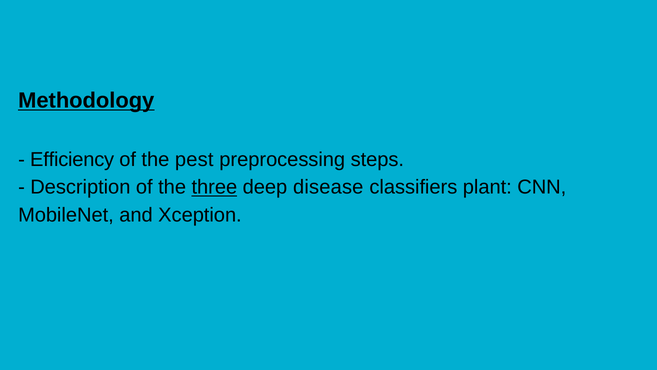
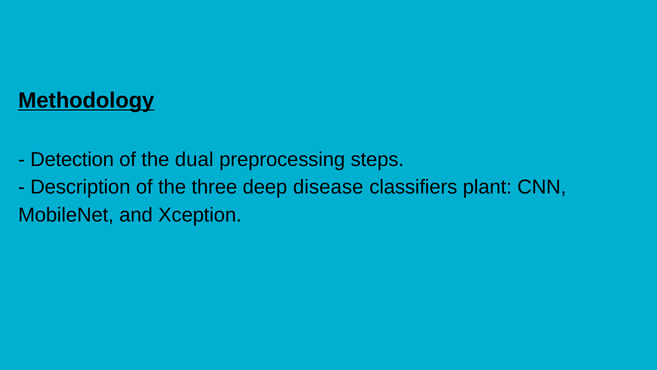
Efficiency: Efficiency -> Detection
pest: pest -> dual
three underline: present -> none
